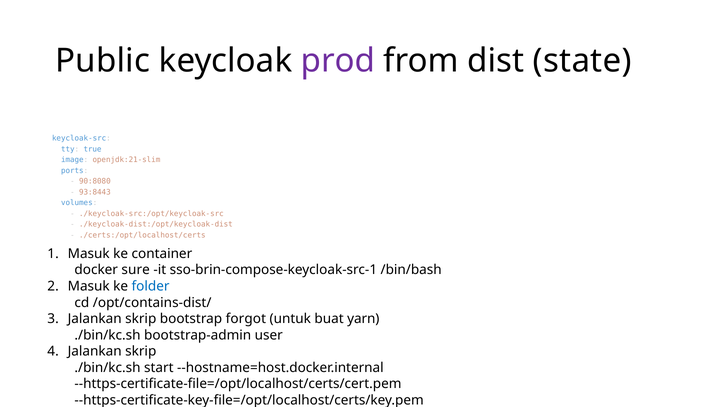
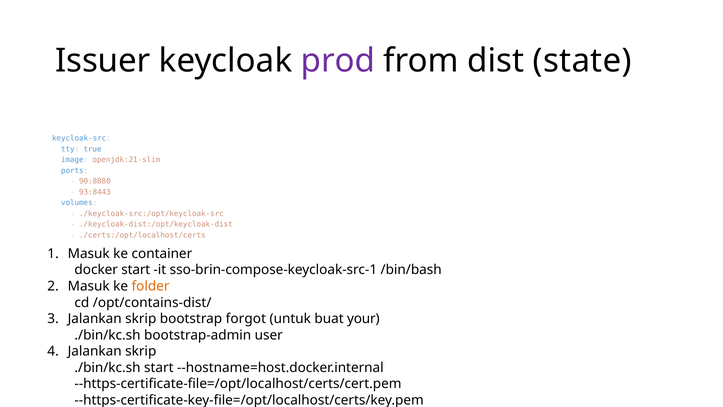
Public: Public -> Issuer
docker sure: sure -> start
folder colour: blue -> orange
yarn: yarn -> your
